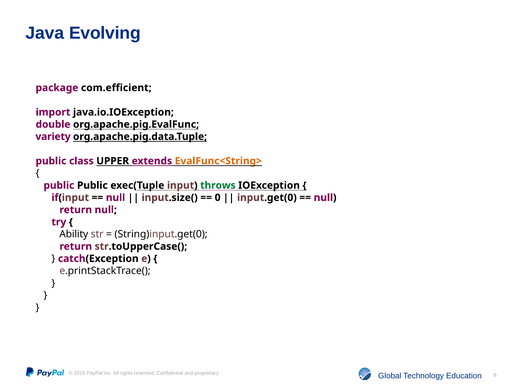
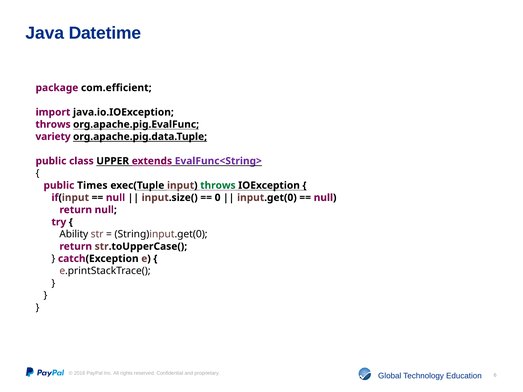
Evolving: Evolving -> Datetime
double at (53, 124): double -> throws
EvalFunc<String> colour: orange -> purple
public Public: Public -> Times
